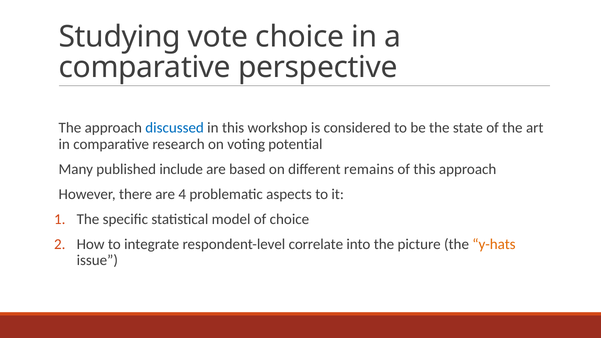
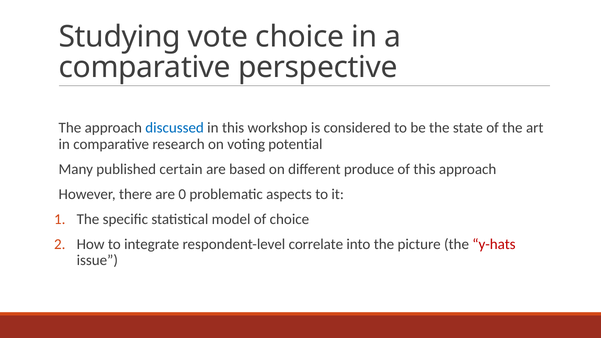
include: include -> certain
remains: remains -> produce
4: 4 -> 0
y-hats colour: orange -> red
